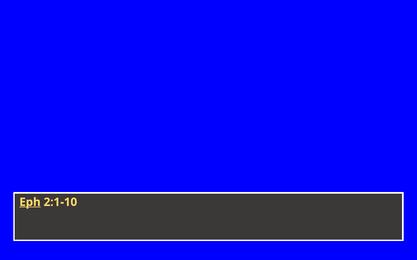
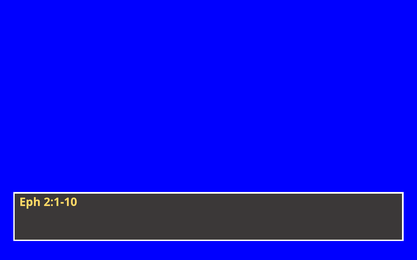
Eph underline: present -> none
